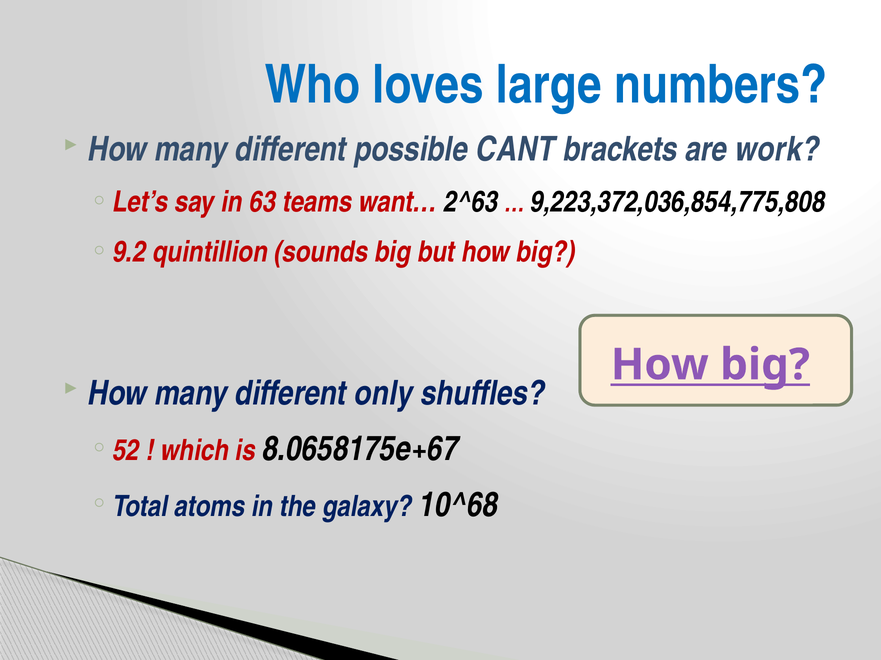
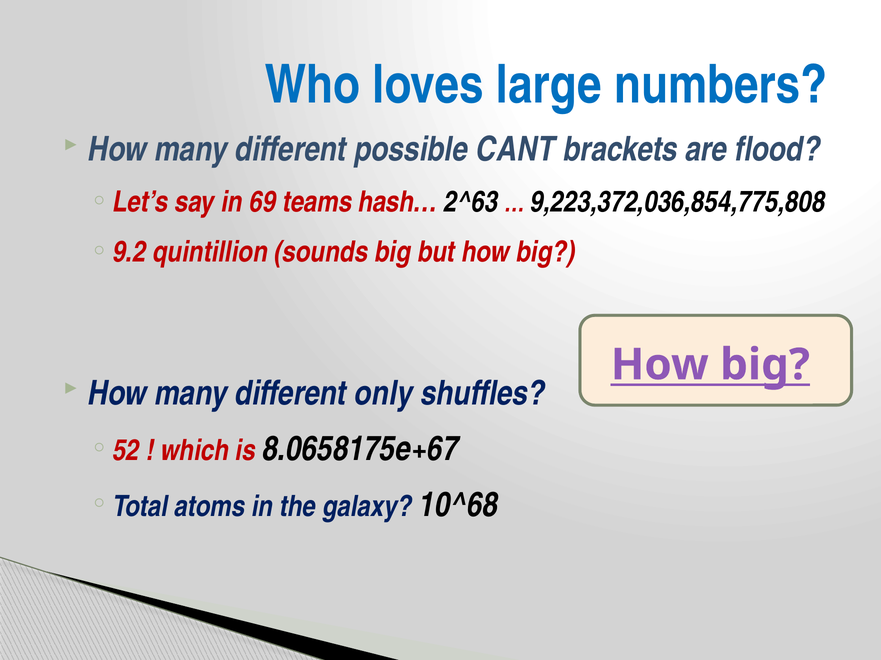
work: work -> flood
63: 63 -> 69
want…: want… -> hash…
